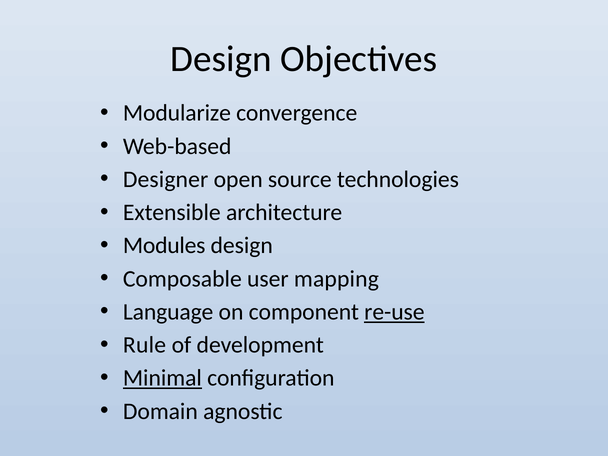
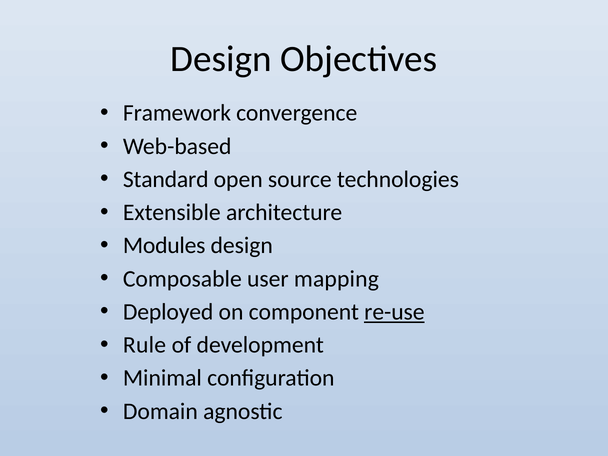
Modularize: Modularize -> Framework
Designer: Designer -> Standard
Language: Language -> Deployed
Minimal underline: present -> none
